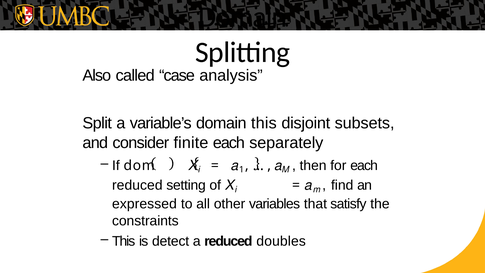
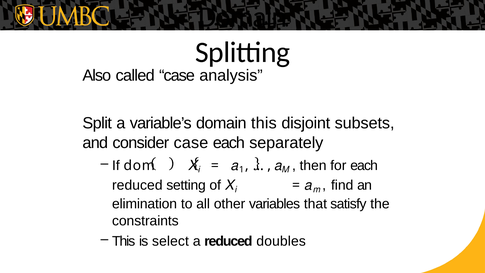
consider finite: finite -> case
expressed: expressed -> elimination
detect: detect -> select
